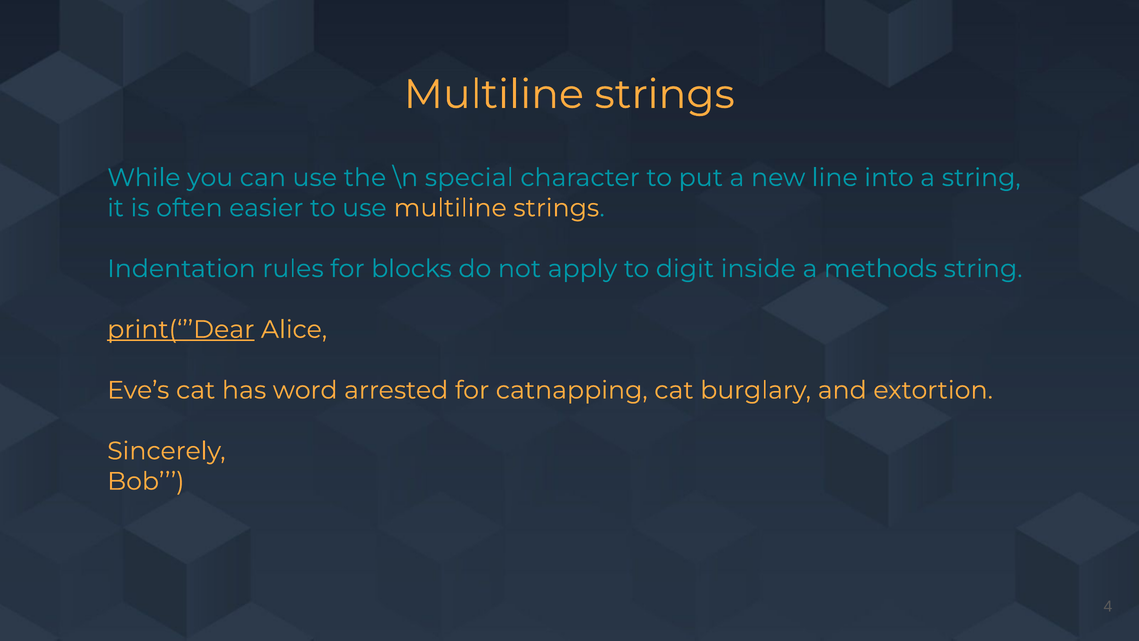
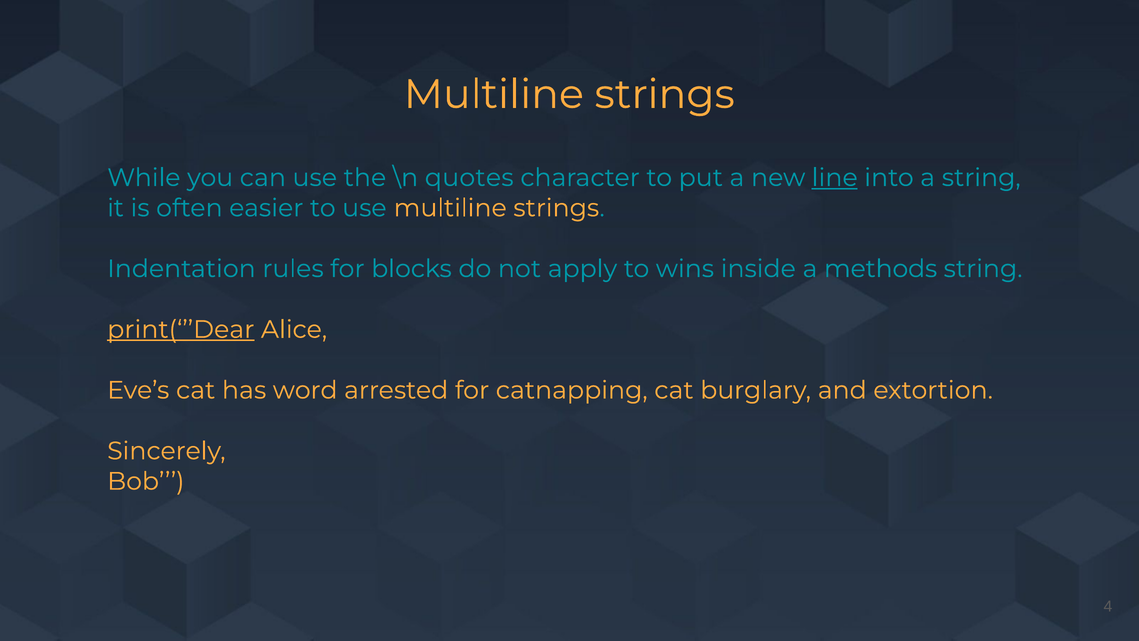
special: special -> quotes
line underline: none -> present
digit: digit -> wins
